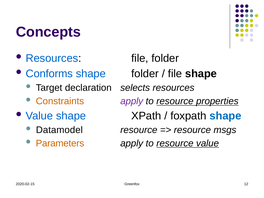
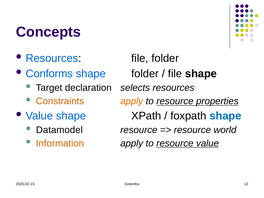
apply at (132, 101) colour: purple -> orange
msgs: msgs -> world
Parameters: Parameters -> Information
